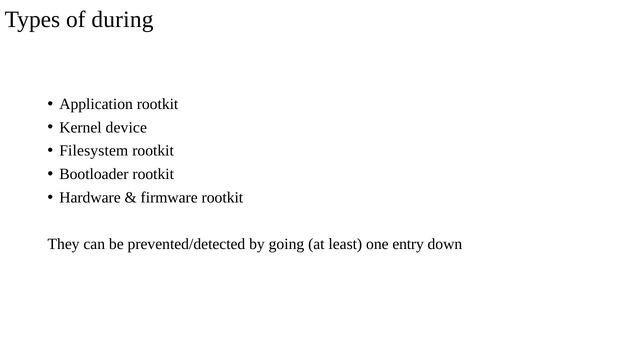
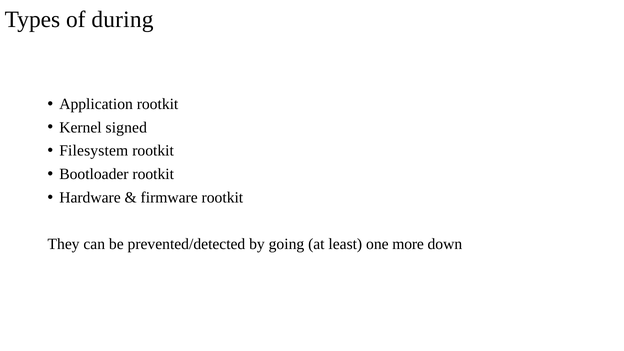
device: device -> signed
entry: entry -> more
